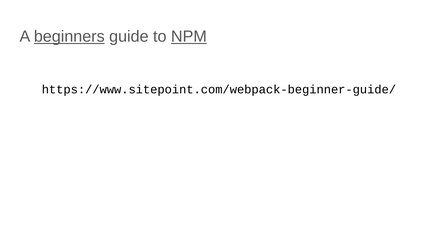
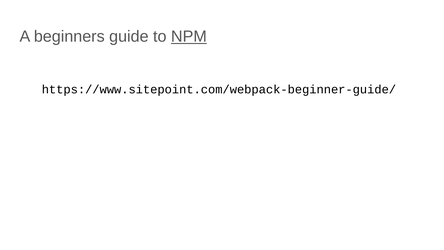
beginners underline: present -> none
